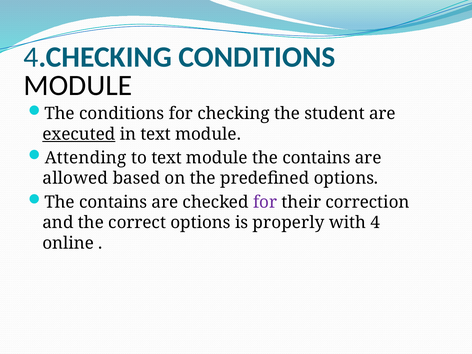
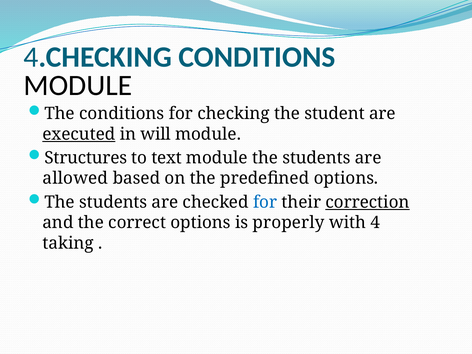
in text: text -> will
Attending: Attending -> Structures
module the contains: contains -> students
contains at (113, 202): contains -> students
for at (265, 202) colour: purple -> blue
correction underline: none -> present
online: online -> taking
